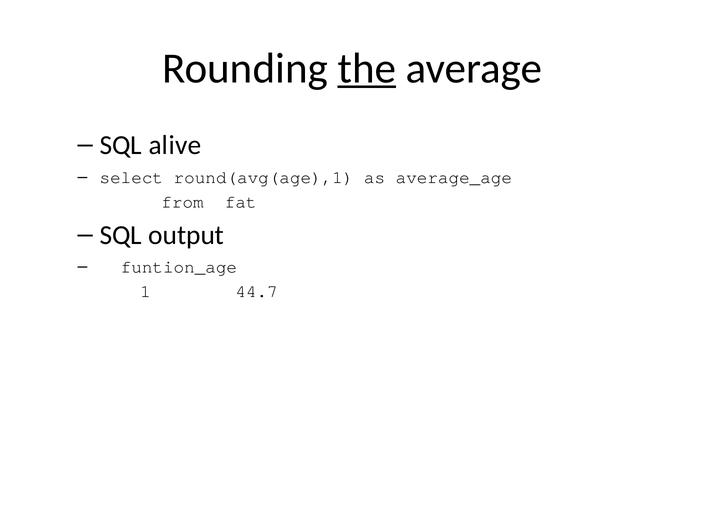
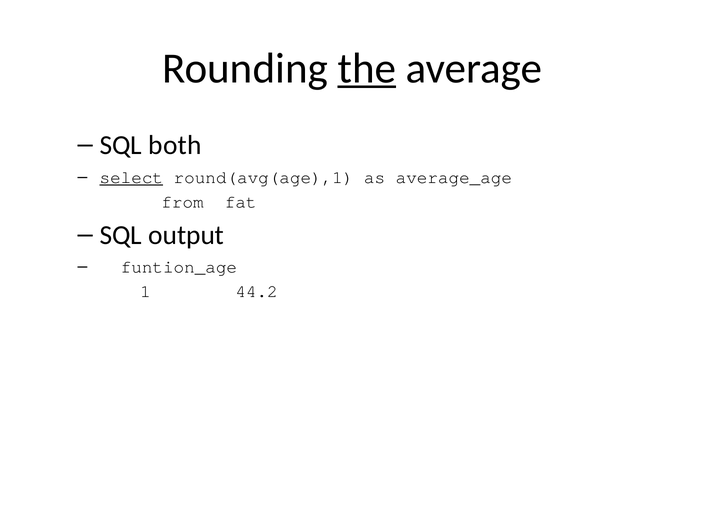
alive: alive -> both
select underline: none -> present
44.7: 44.7 -> 44.2
